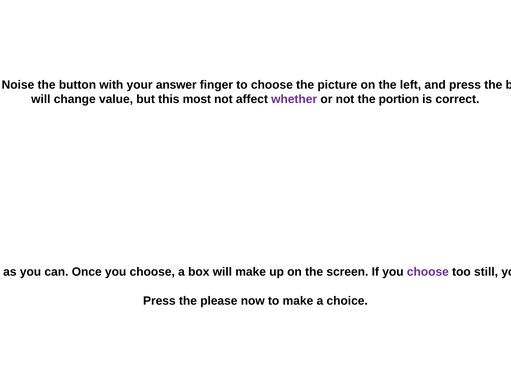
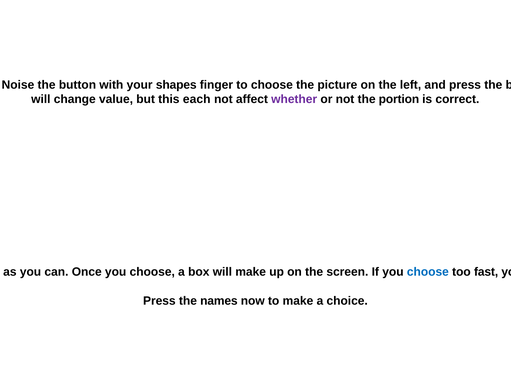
answer: answer -> shapes
most: most -> each
choose at (428, 272) colour: purple -> blue
too still: still -> fast
please: please -> names
